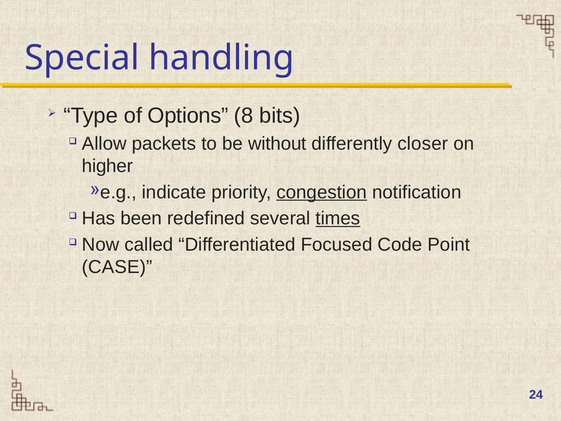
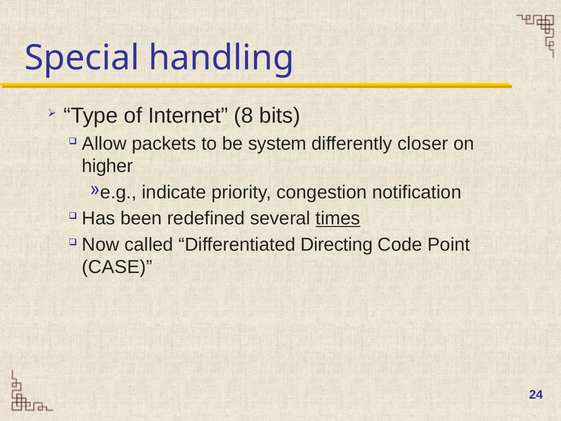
Options: Options -> Internet
without: without -> system
congestion underline: present -> none
Focused: Focused -> Directing
